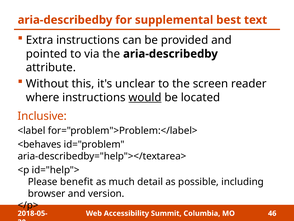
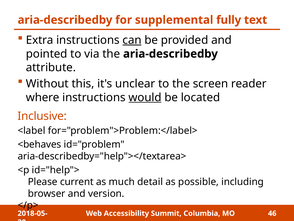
best: best -> fully
can underline: none -> present
benefit: benefit -> current
